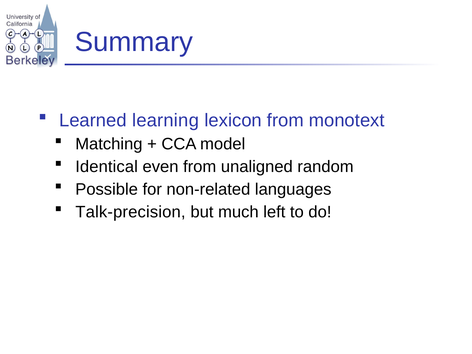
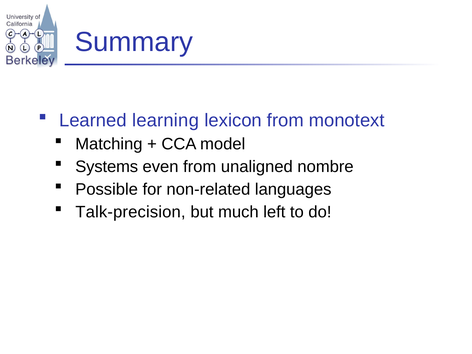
Identical: Identical -> Systems
random: random -> nombre
